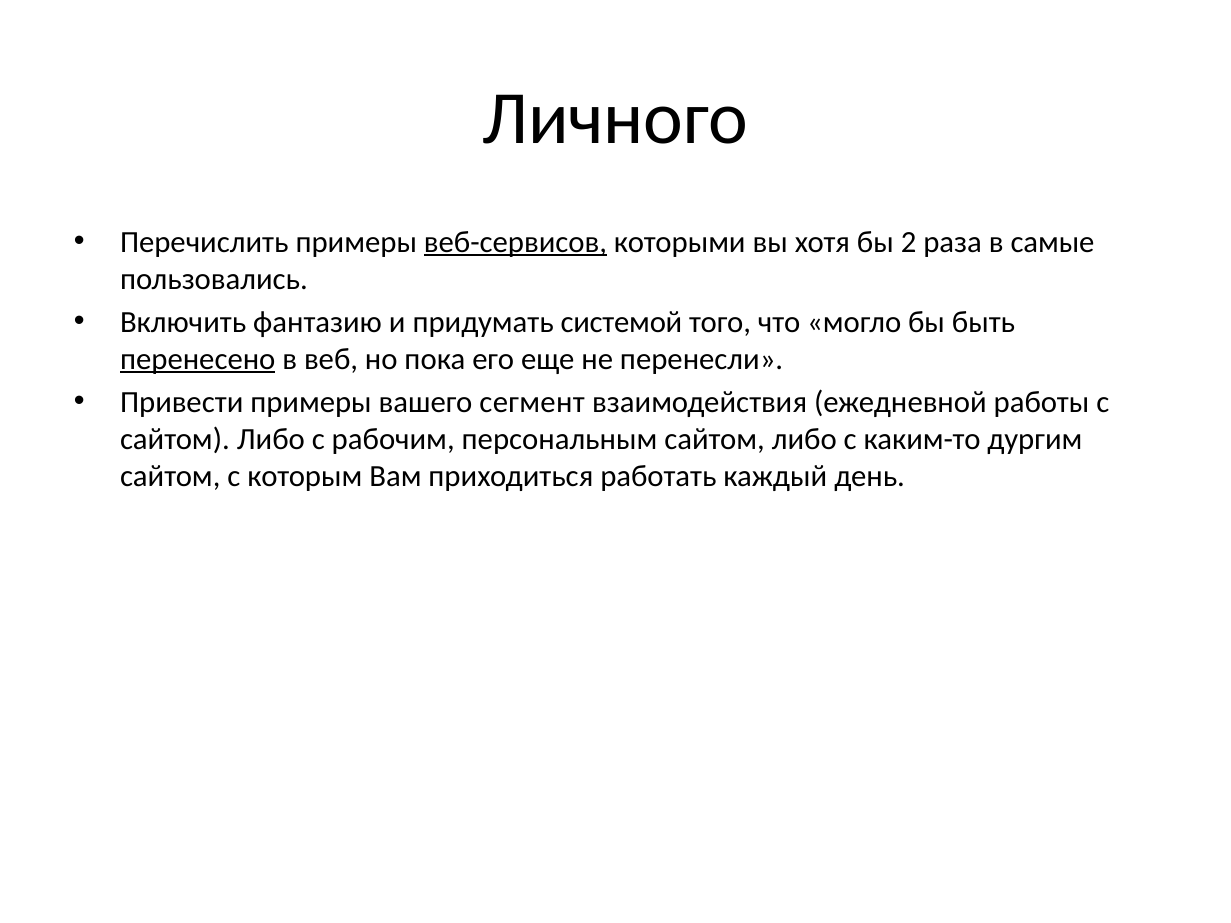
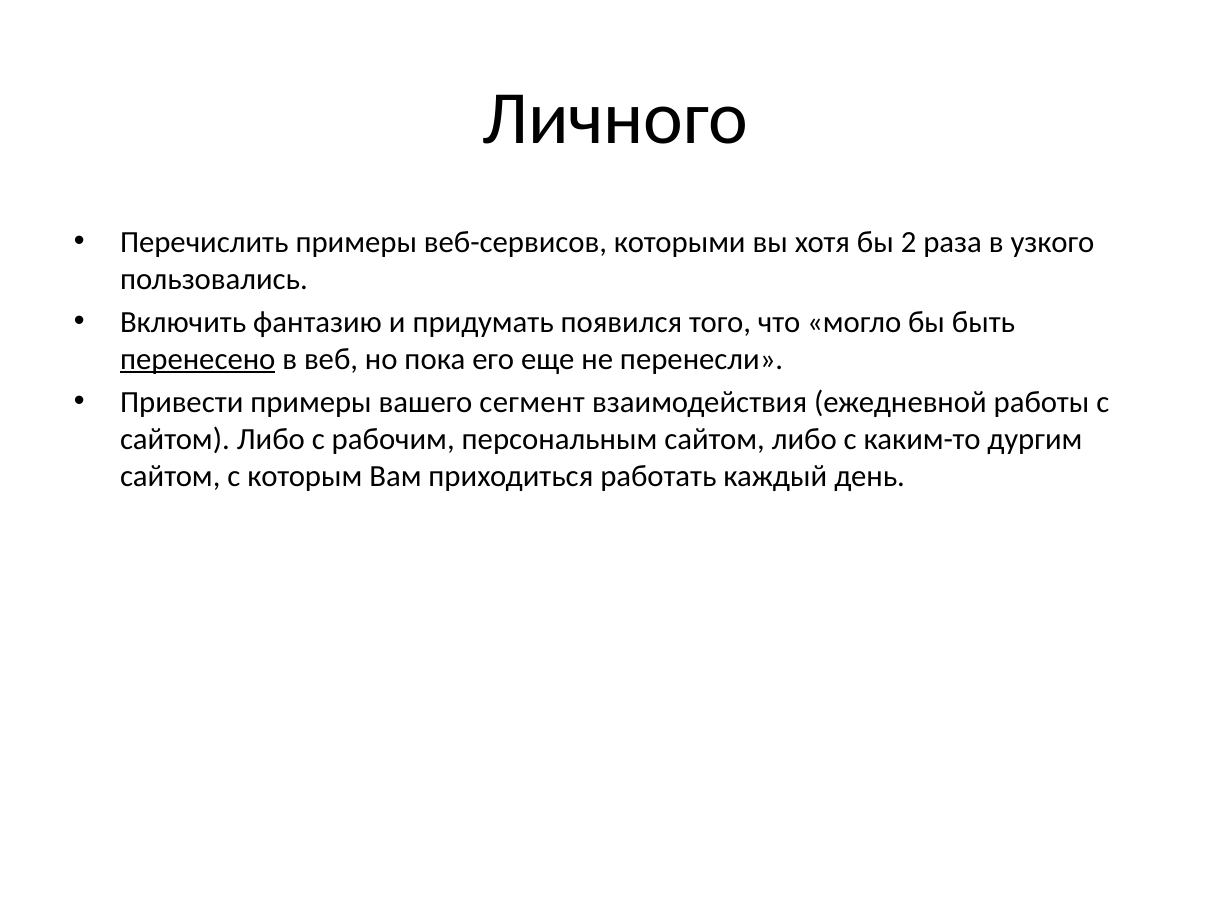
веб-сервисов underline: present -> none
самые: самые -> узкого
системой: системой -> появился
